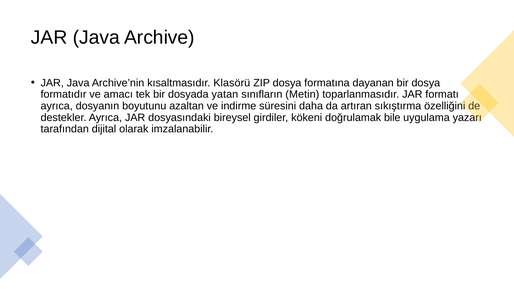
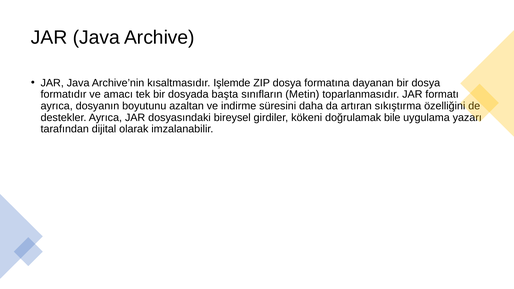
Klasörü: Klasörü -> Işlemde
yatan: yatan -> başta
